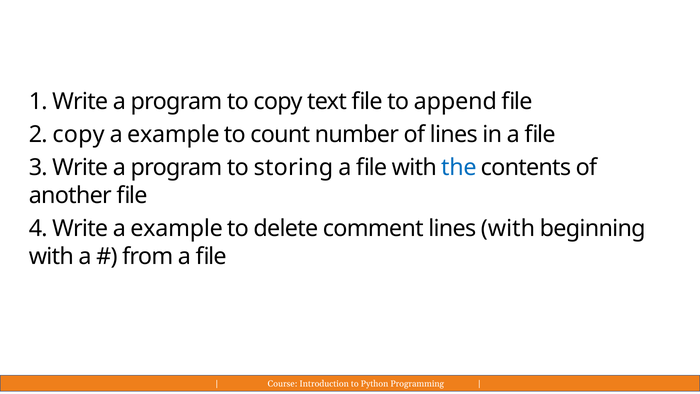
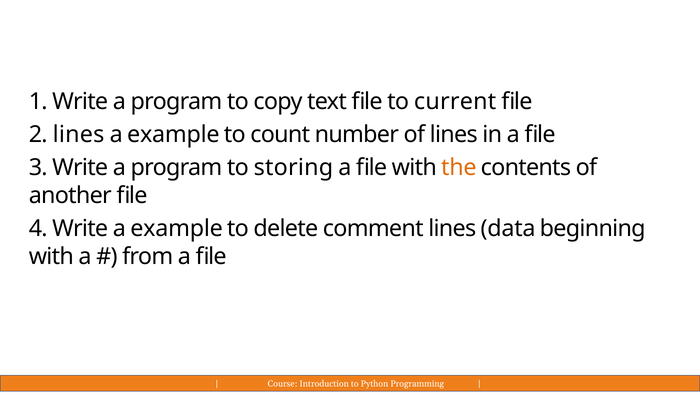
append: append -> current
2 copy: copy -> lines
the colour: blue -> orange
lines with: with -> data
